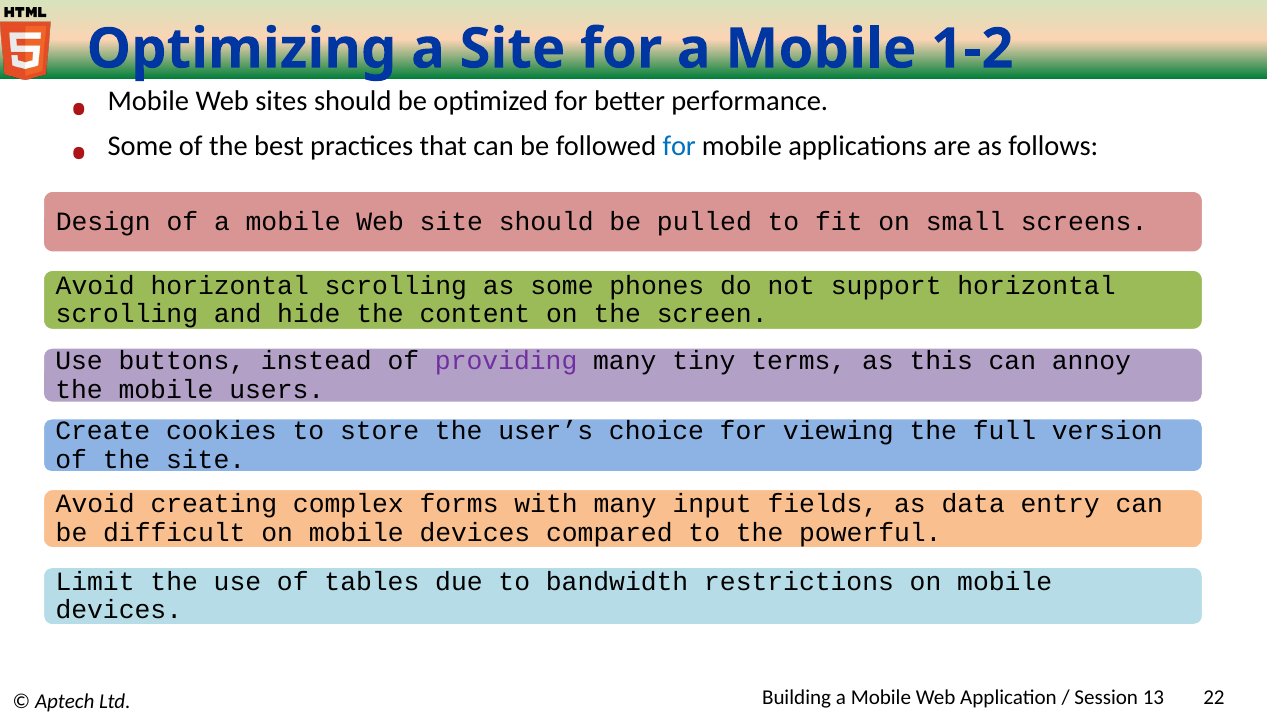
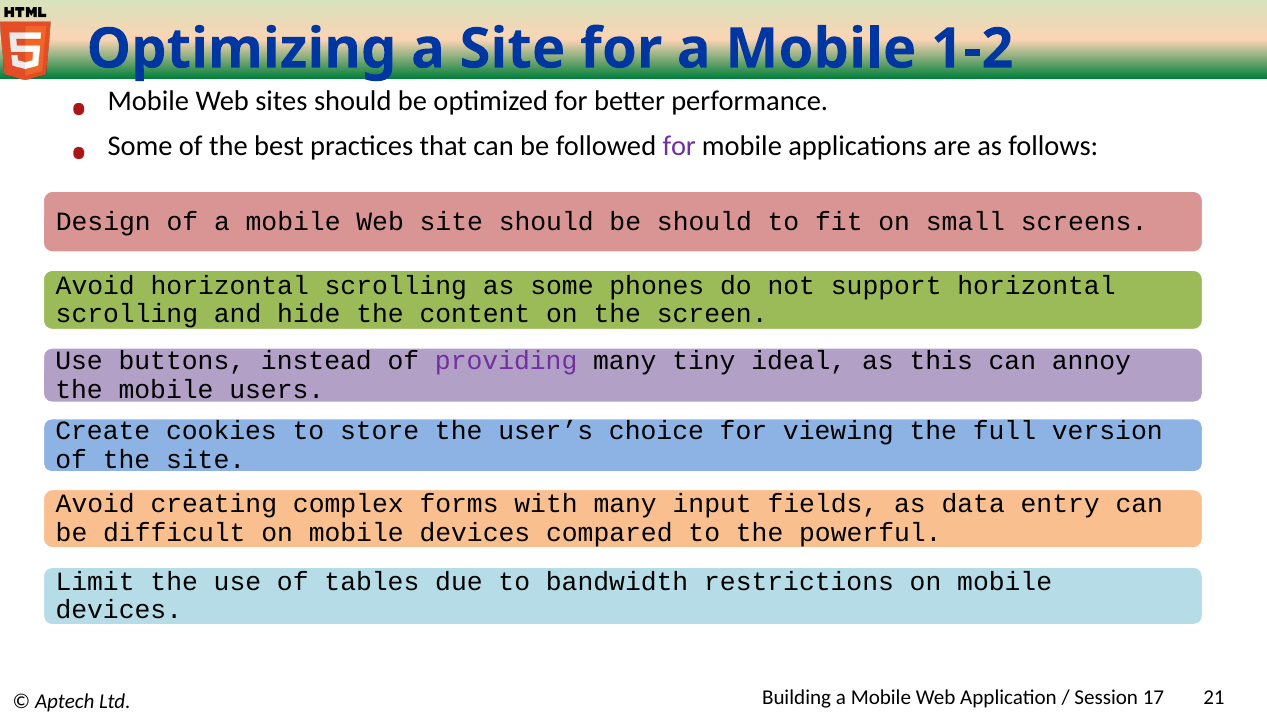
for at (679, 146) colour: blue -> purple
be pulled: pulled -> should
terms: terms -> ideal
13: 13 -> 17
22: 22 -> 21
